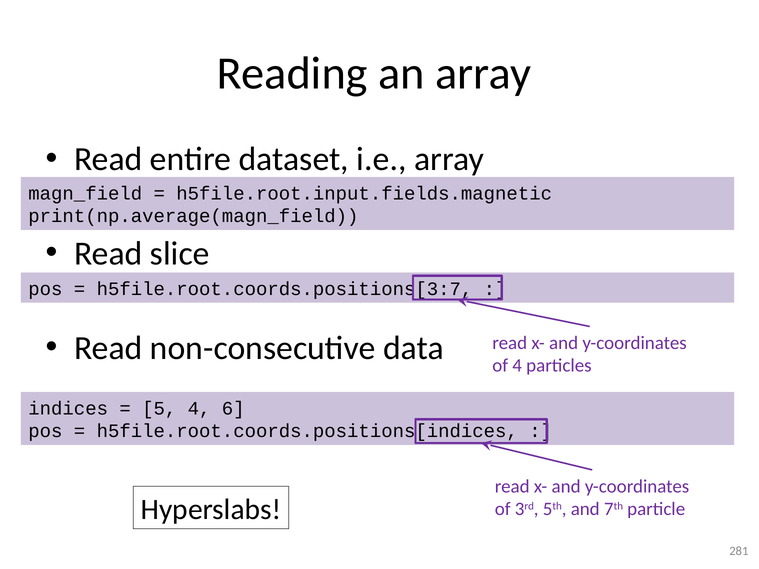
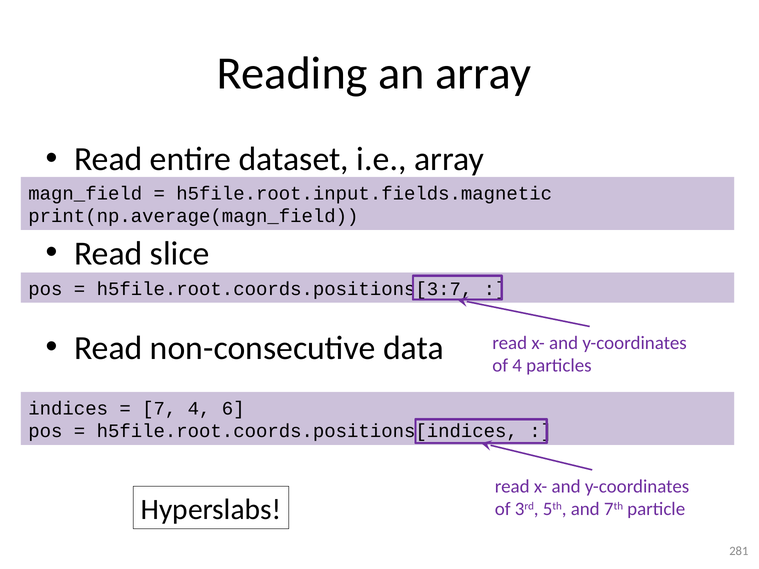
5: 5 -> 7
